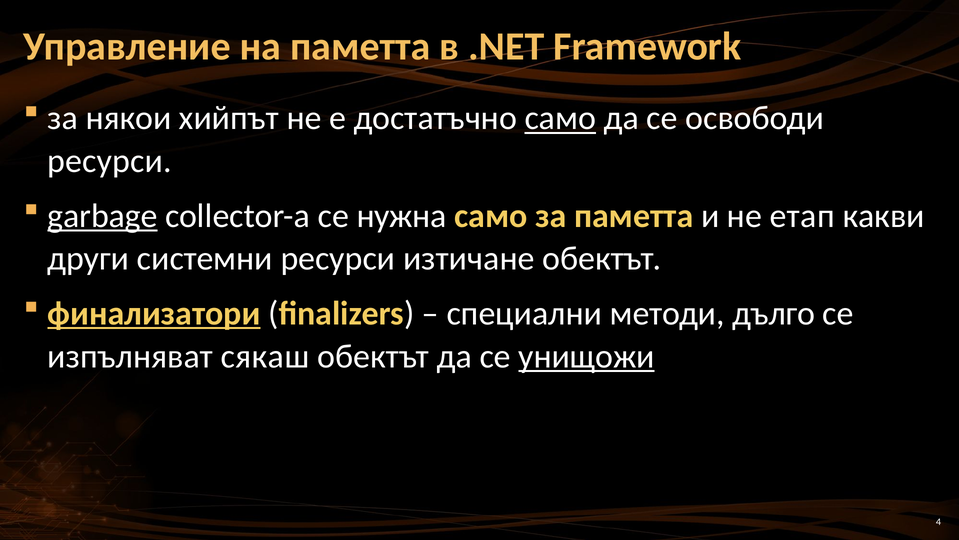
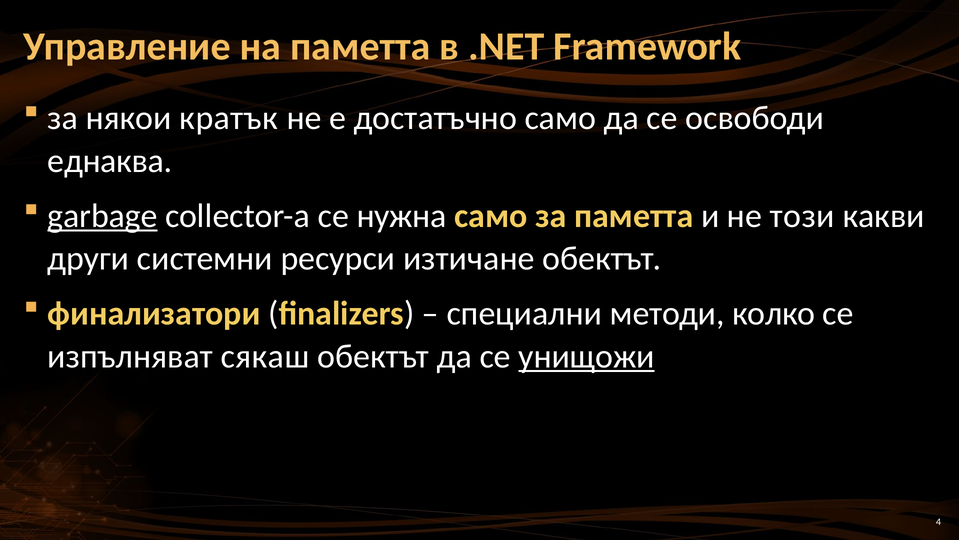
хийпът: хийпът -> кратък
само at (560, 118) underline: present -> none
ресурси at (110, 161): ресурси -> еднаква
етап: етап -> този
финализатори underline: present -> none
дълго: дълго -> колко
